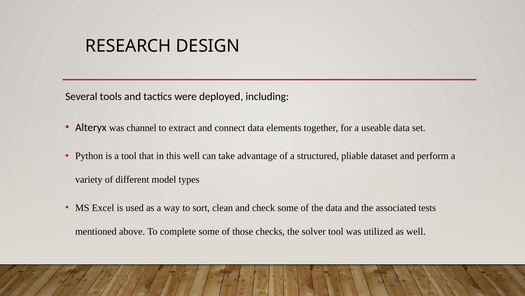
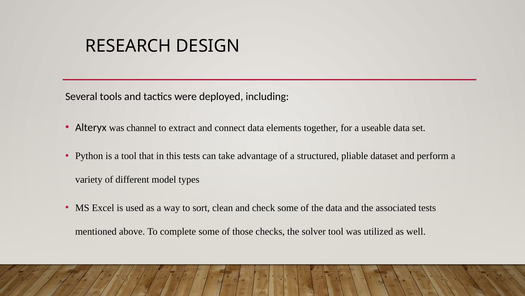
this well: well -> tests
